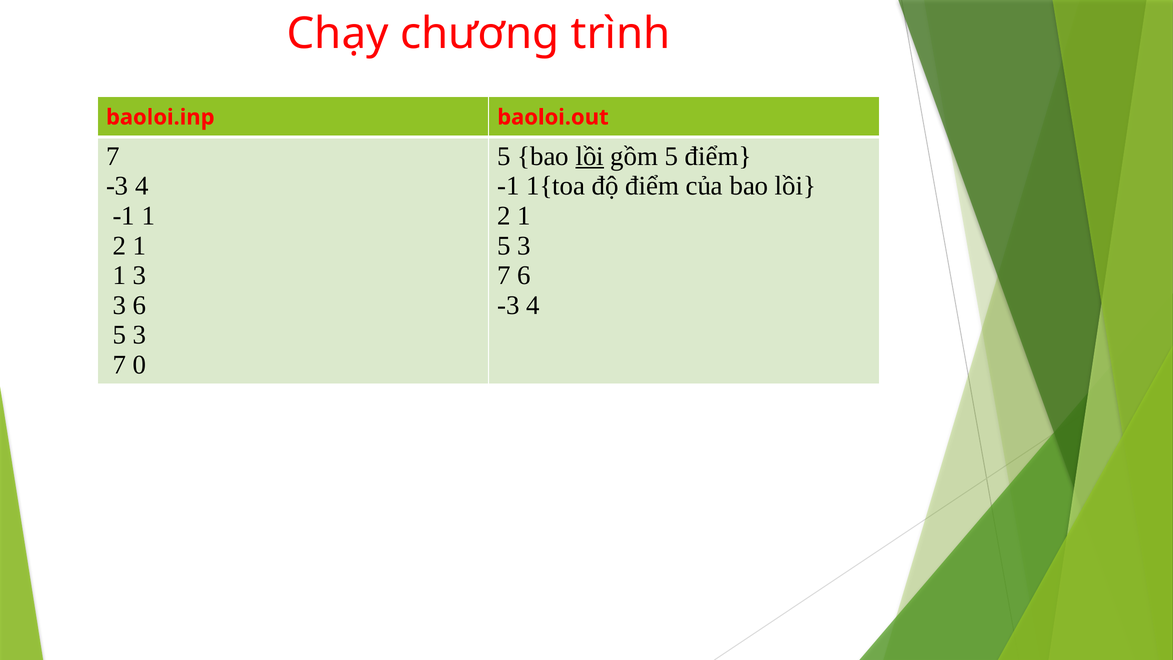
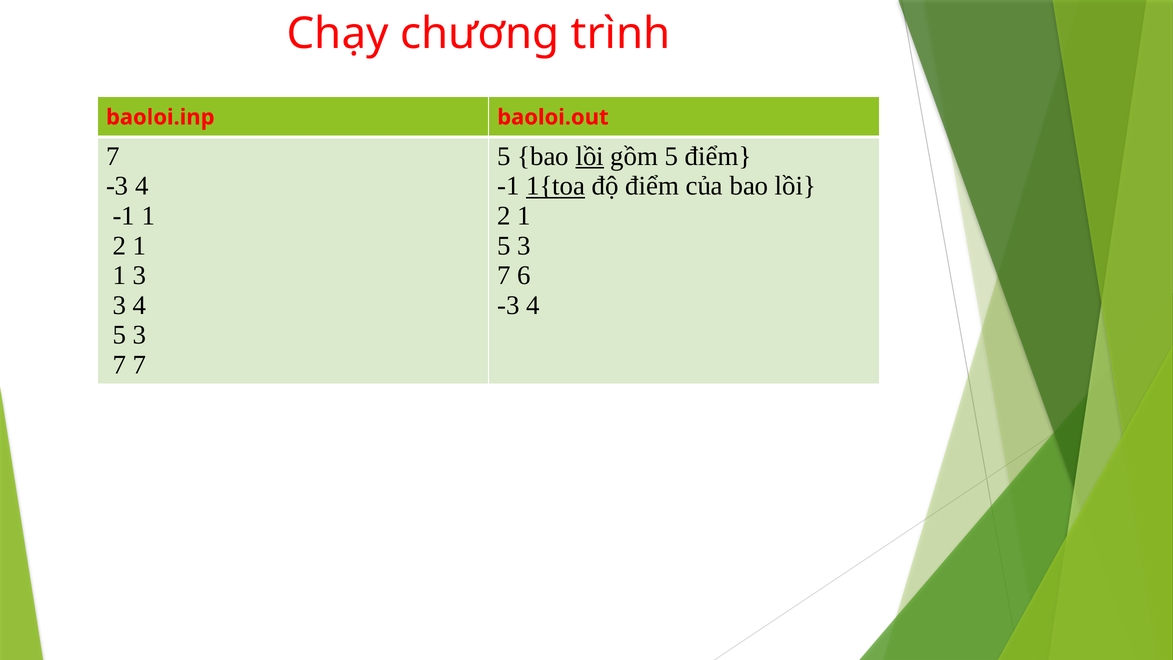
1{toa underline: none -> present
3 6: 6 -> 4
7 0: 0 -> 7
